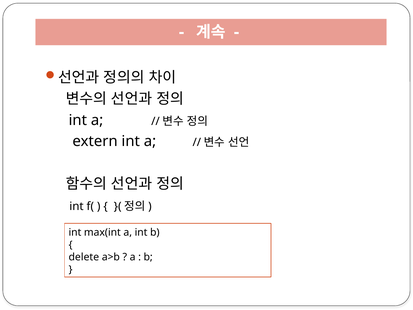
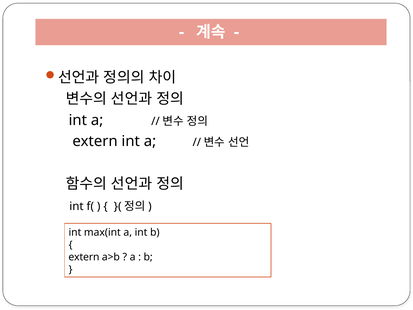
delete at (84, 257): delete -> extern
